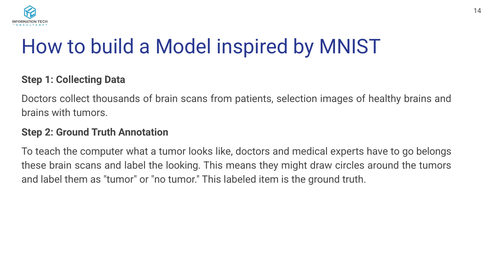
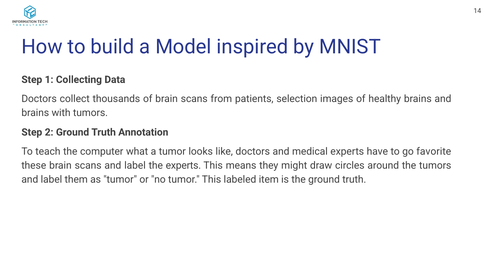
belongs: belongs -> favorite
the looking: looking -> experts
